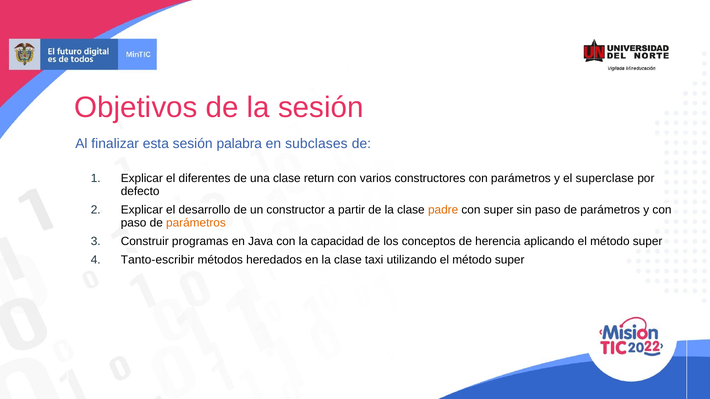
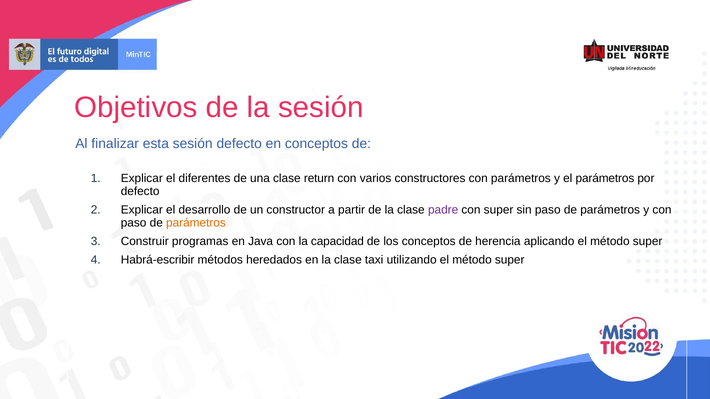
sesión palabra: palabra -> defecto
en subclases: subclases -> conceptos
el superclase: superclase -> parámetros
padre colour: orange -> purple
Tanto-escribir: Tanto-escribir -> Habrá-escribir
